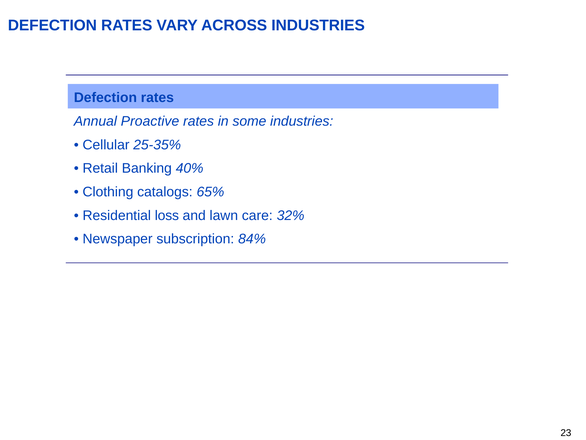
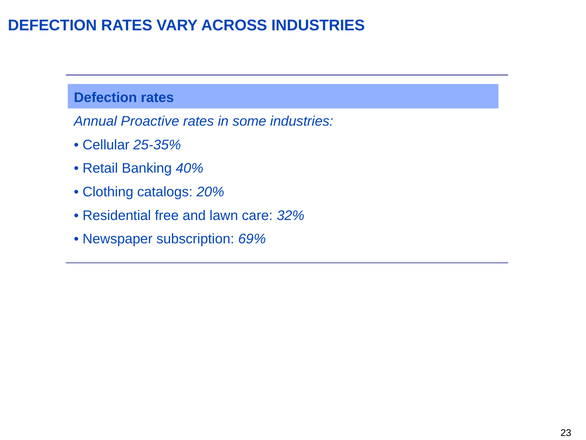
65%: 65% -> 20%
loss: loss -> free
84%: 84% -> 69%
